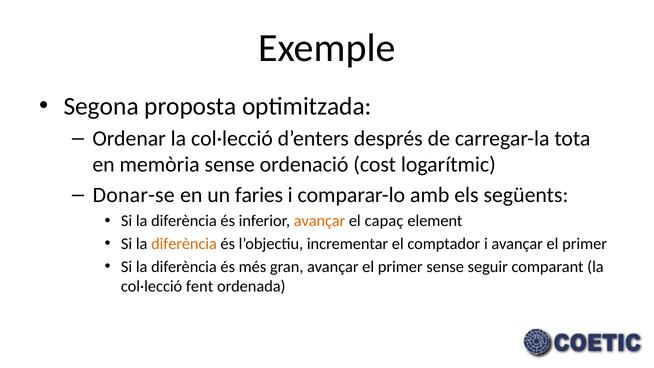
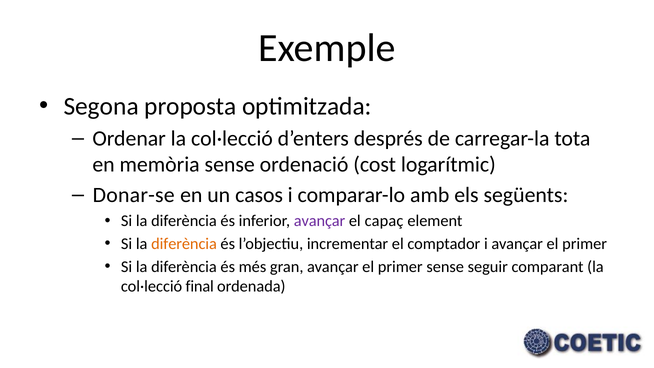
faries: faries -> casos
avançar at (320, 221) colour: orange -> purple
fent: fent -> final
